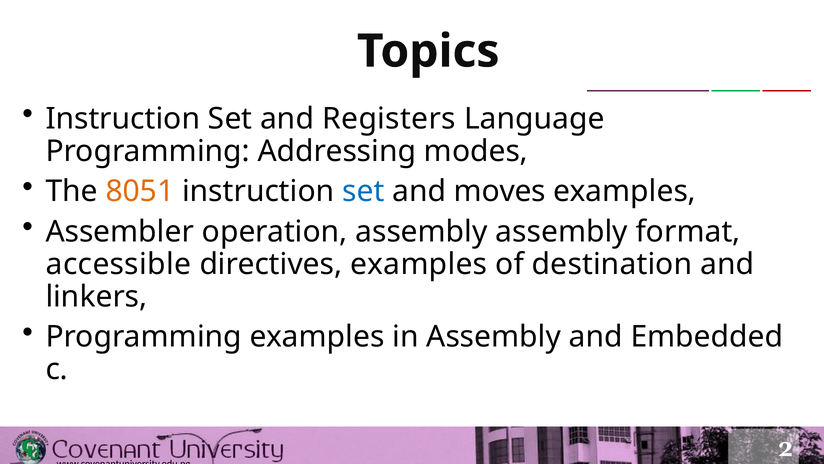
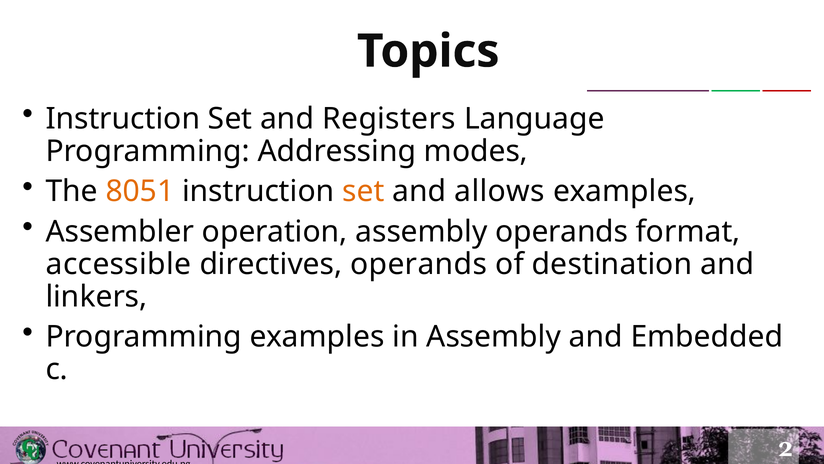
set at (363, 191) colour: blue -> orange
moves: moves -> allows
assembly assembly: assembly -> operands
directives examples: examples -> operands
